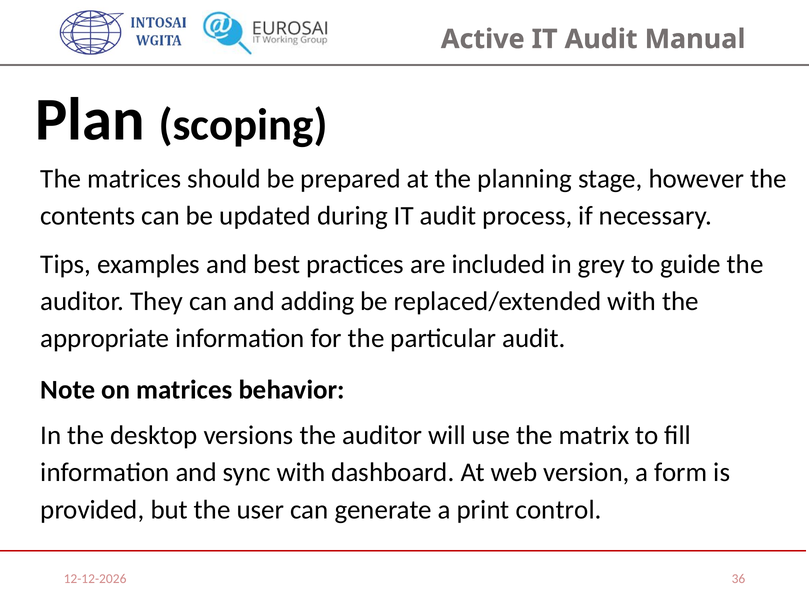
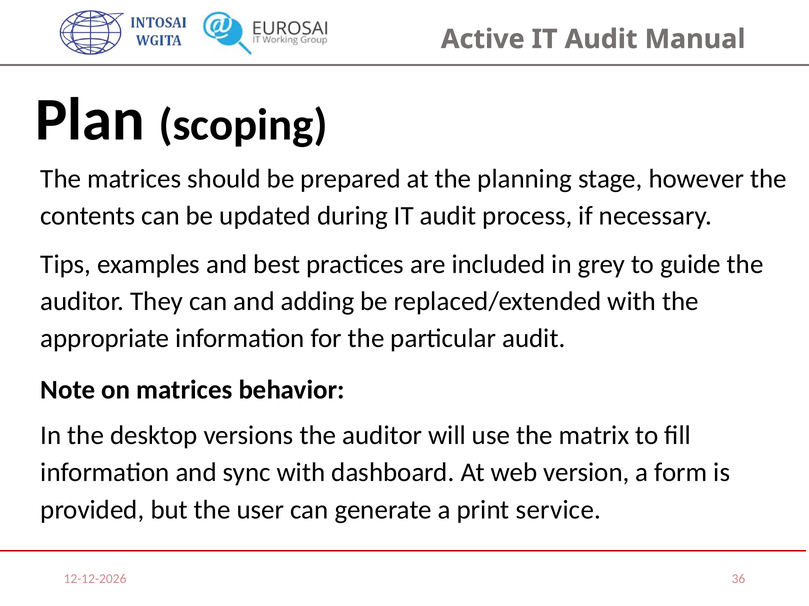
control: control -> service
